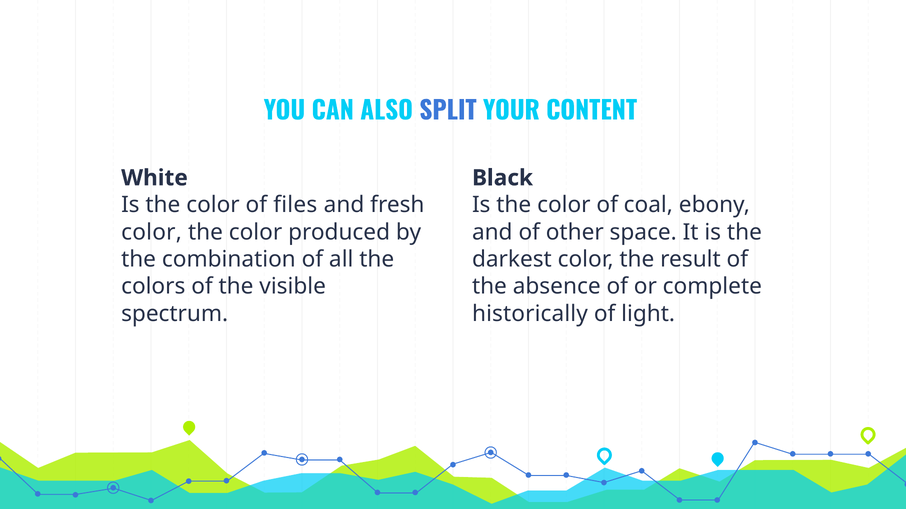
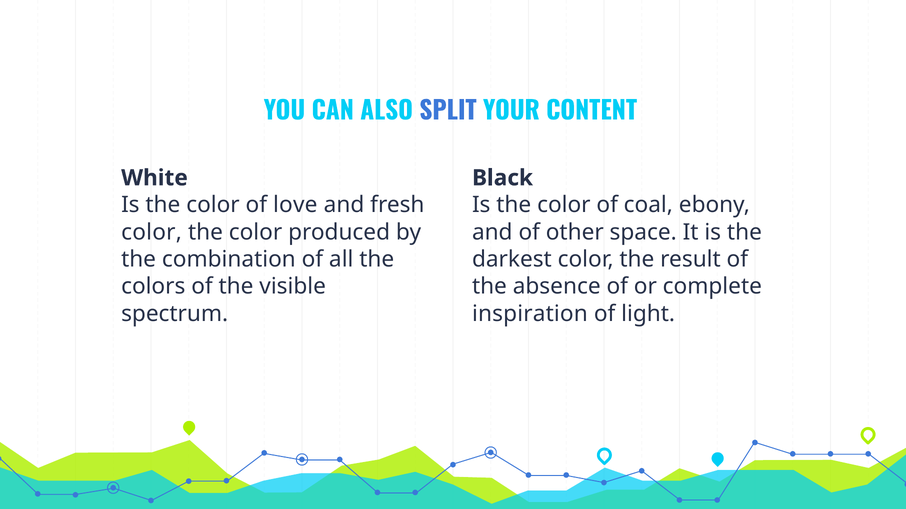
files: files -> love
historically: historically -> inspiration
